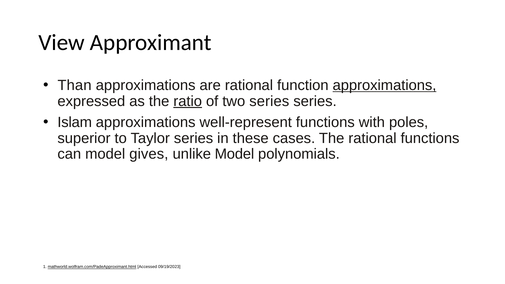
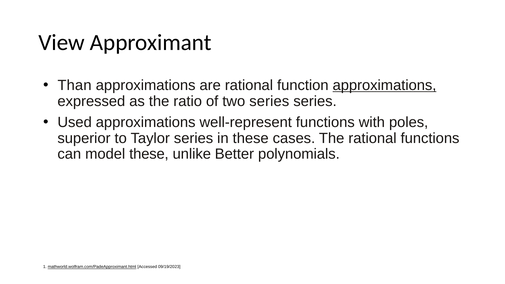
ratio underline: present -> none
Islam: Islam -> Used
model gives: gives -> these
unlike Model: Model -> Better
